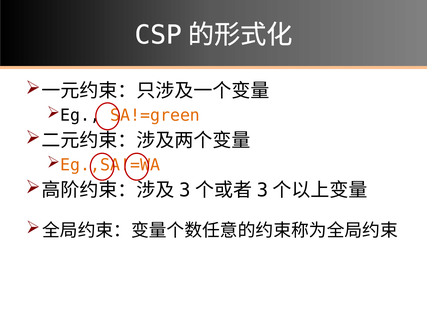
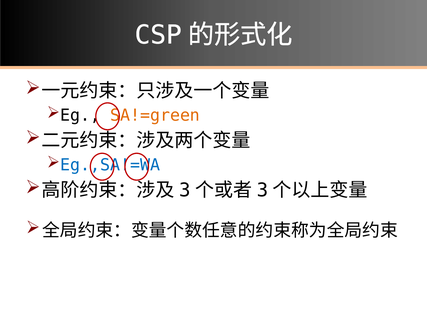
Eg.,SA!=WA colour: orange -> blue
